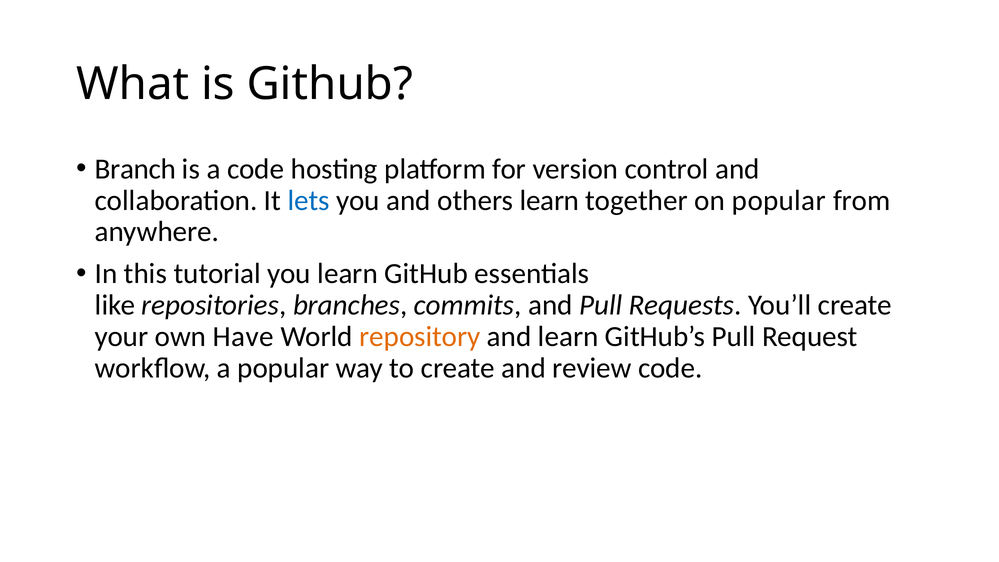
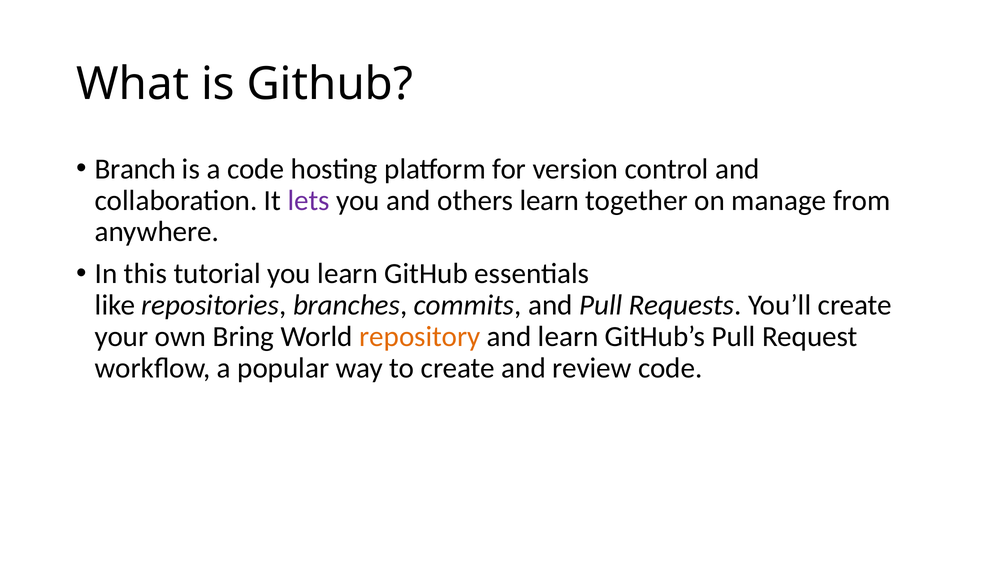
lets colour: blue -> purple
on popular: popular -> manage
Have: Have -> Bring
